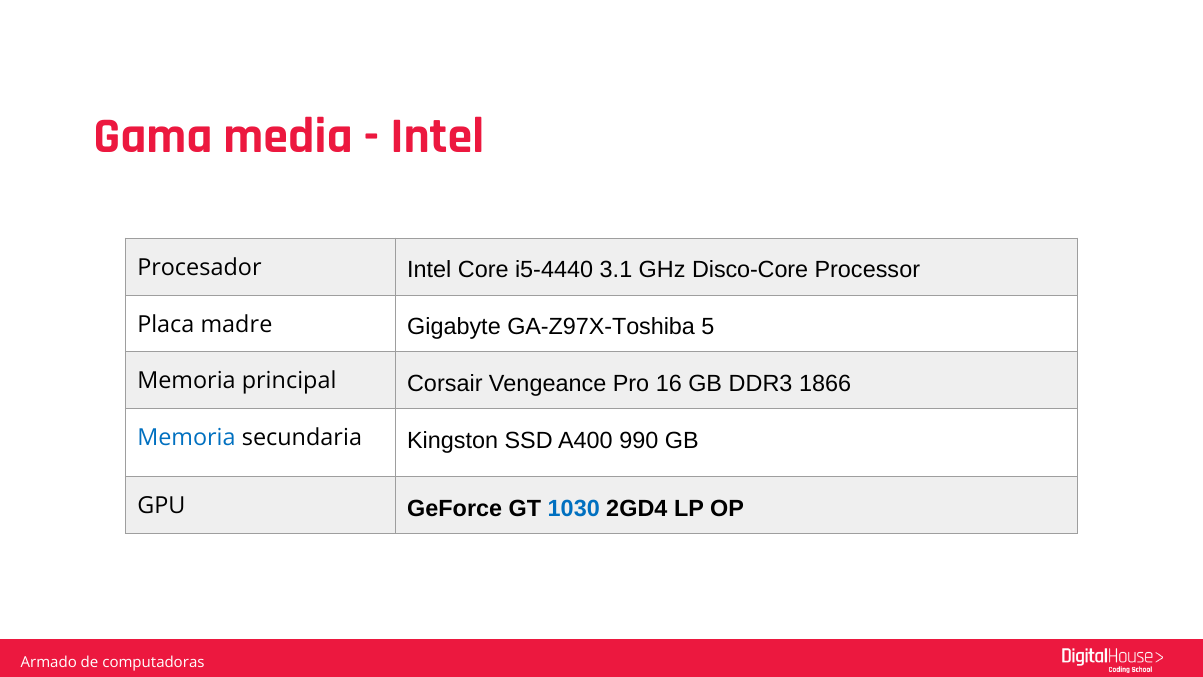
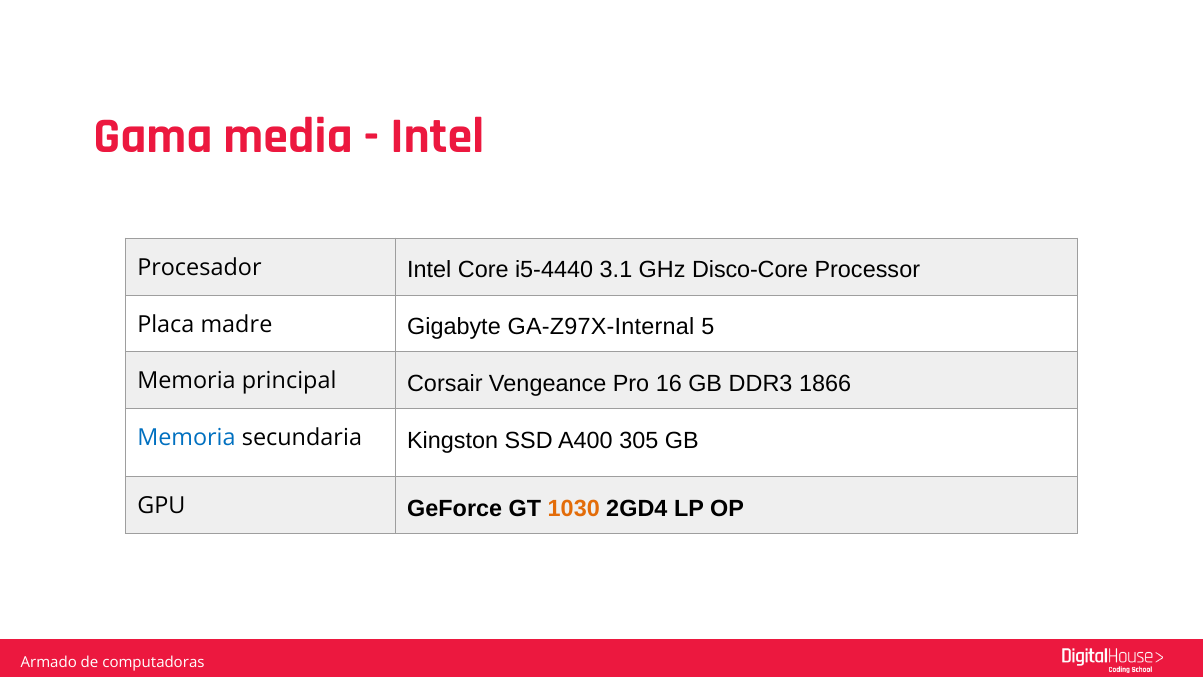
GA-Z97X-Toshiba: GA-Z97X-Toshiba -> GA-Z97X-Internal
990: 990 -> 305
1030 colour: blue -> orange
